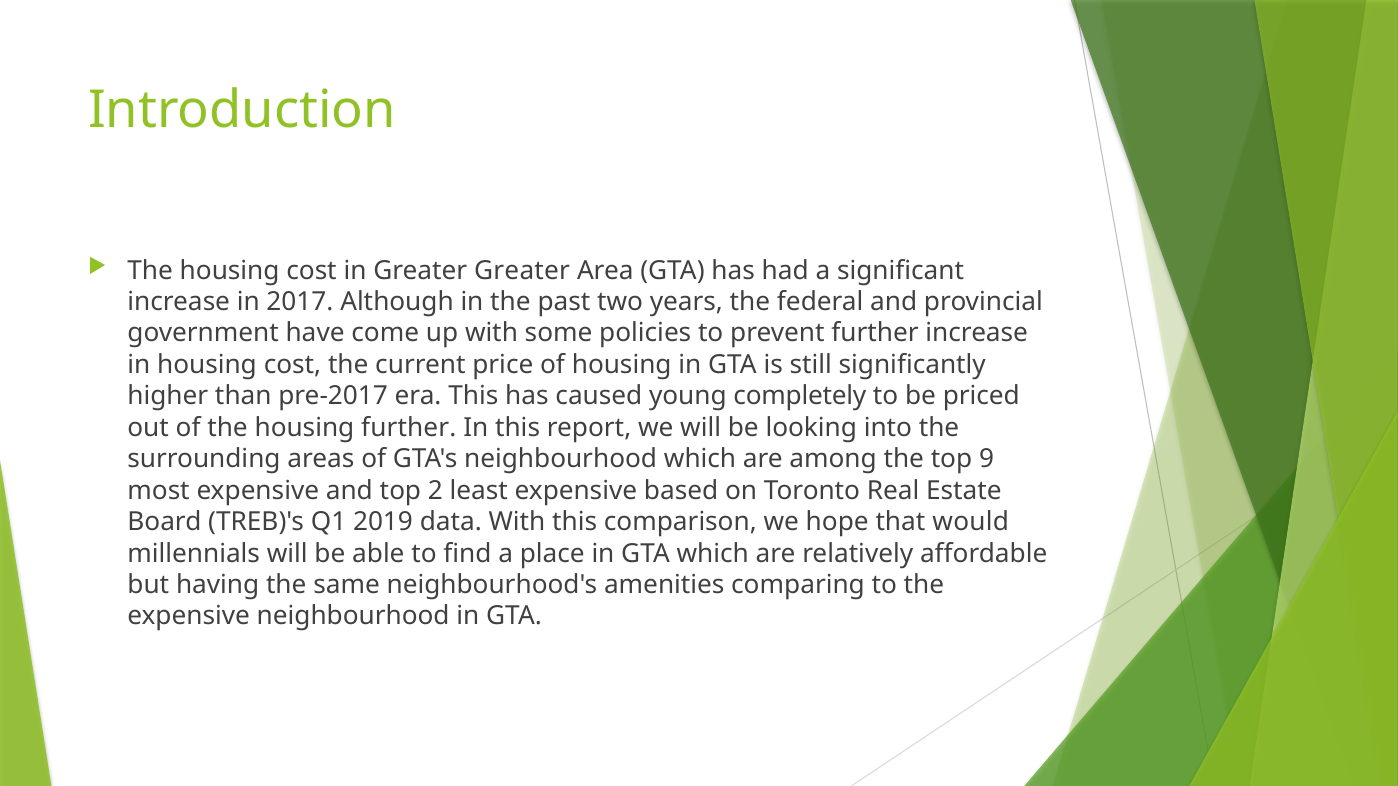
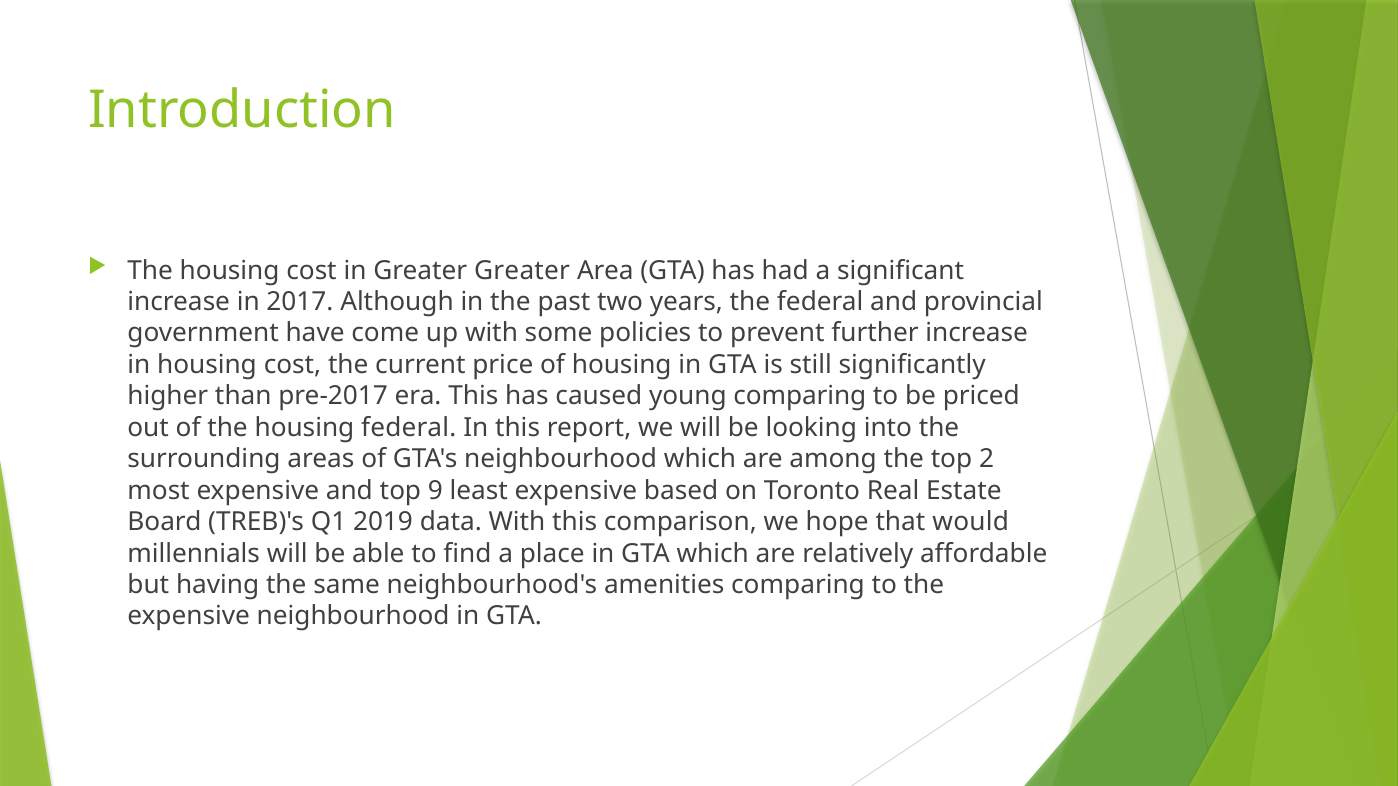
young completely: completely -> comparing
housing further: further -> federal
9: 9 -> 2
2: 2 -> 9
